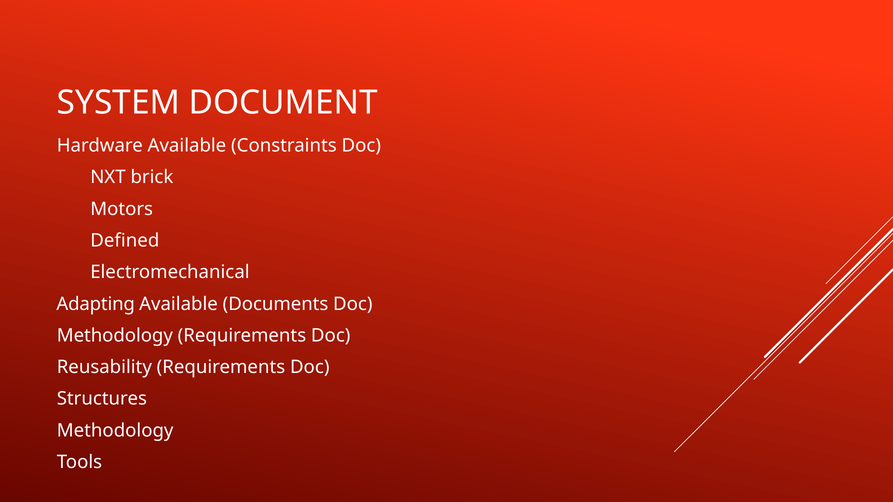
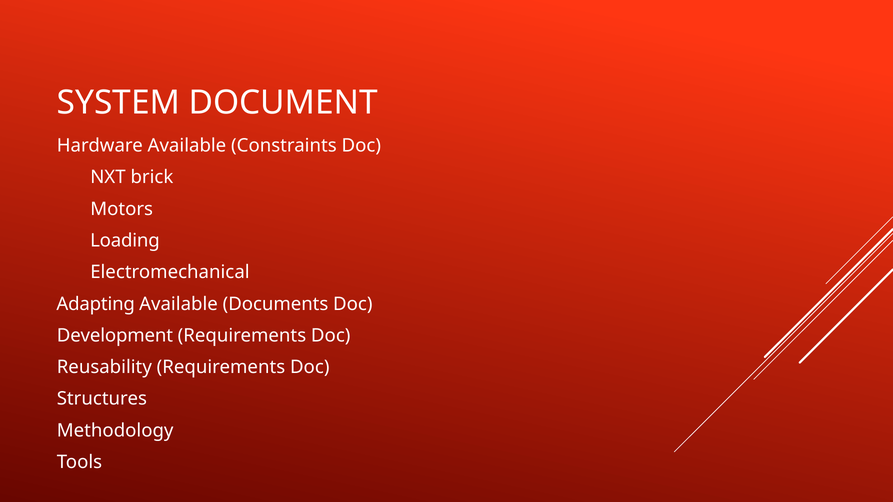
Defined: Defined -> Loading
Methodology at (115, 336): Methodology -> Development
